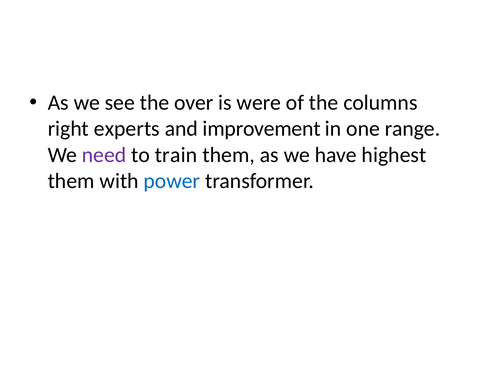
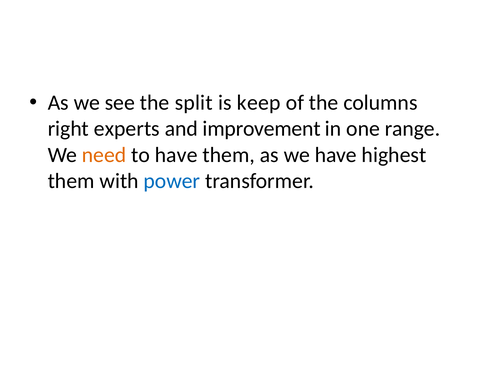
over: over -> split
were: were -> keep
need colour: purple -> orange
to train: train -> have
